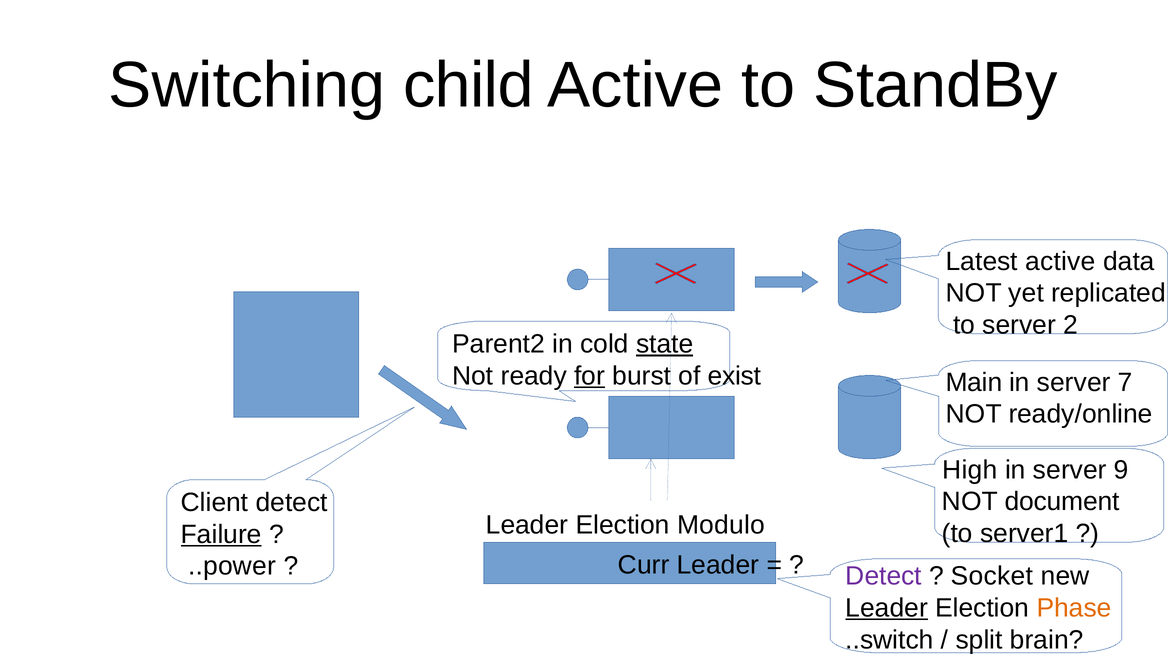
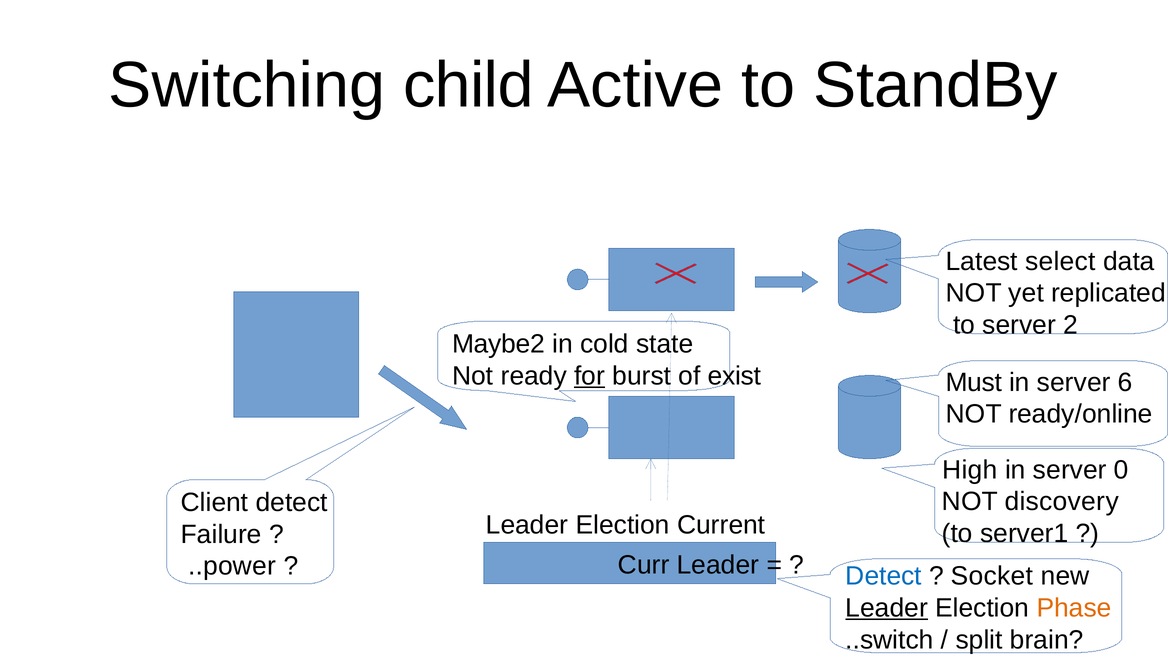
Latest active: active -> select
Parent2: Parent2 -> Maybe2
state underline: present -> none
Main: Main -> Must
7: 7 -> 6
9: 9 -> 0
document: document -> discovery
Modulo: Modulo -> Current
Failure underline: present -> none
Detect at (884, 576) colour: purple -> blue
